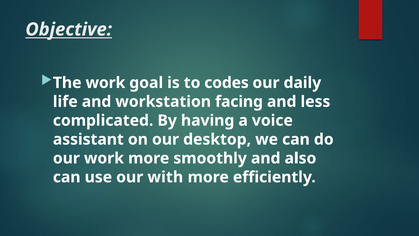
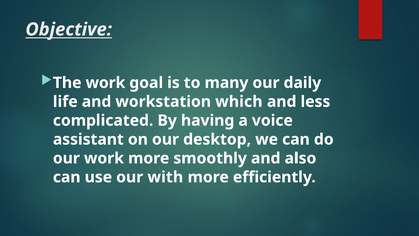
codes: codes -> many
facing: facing -> which
